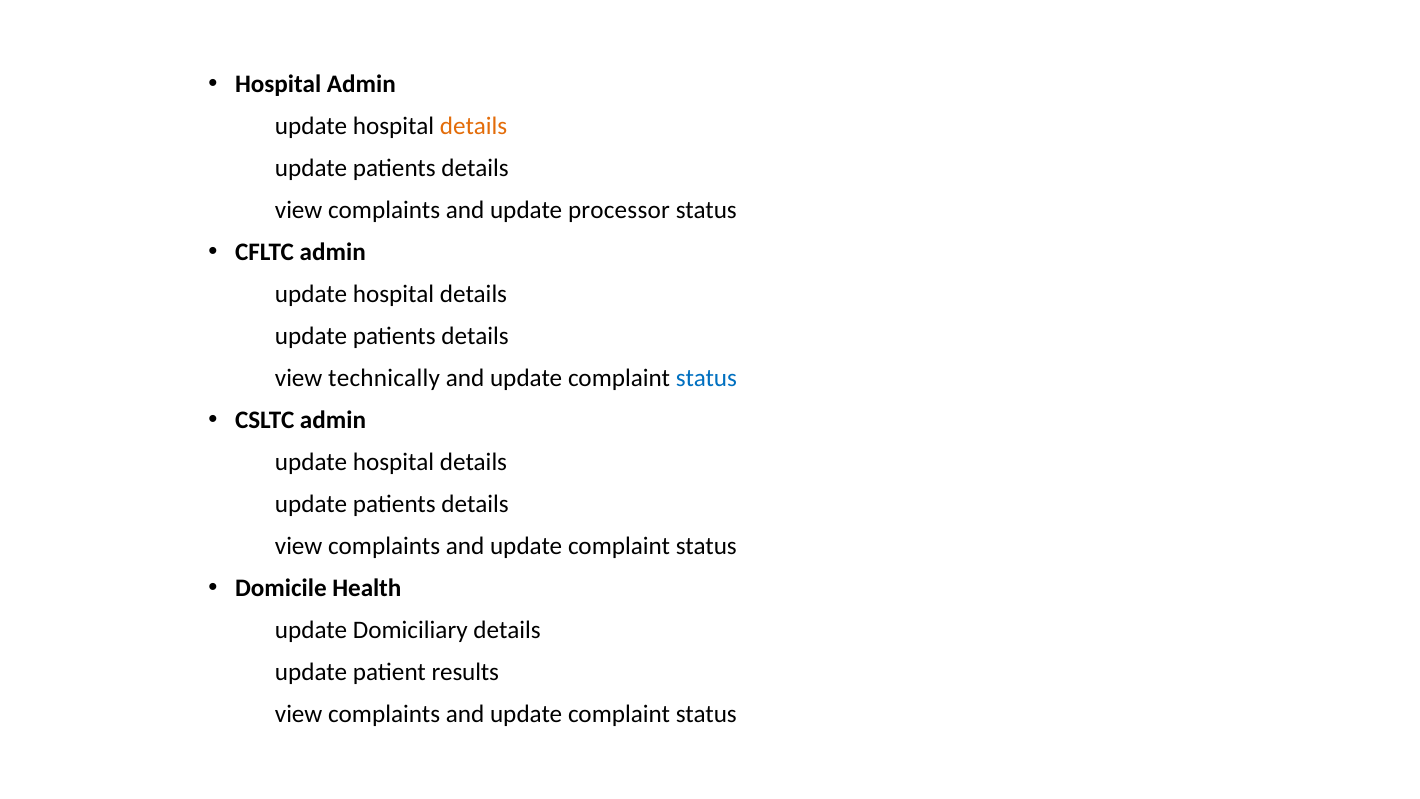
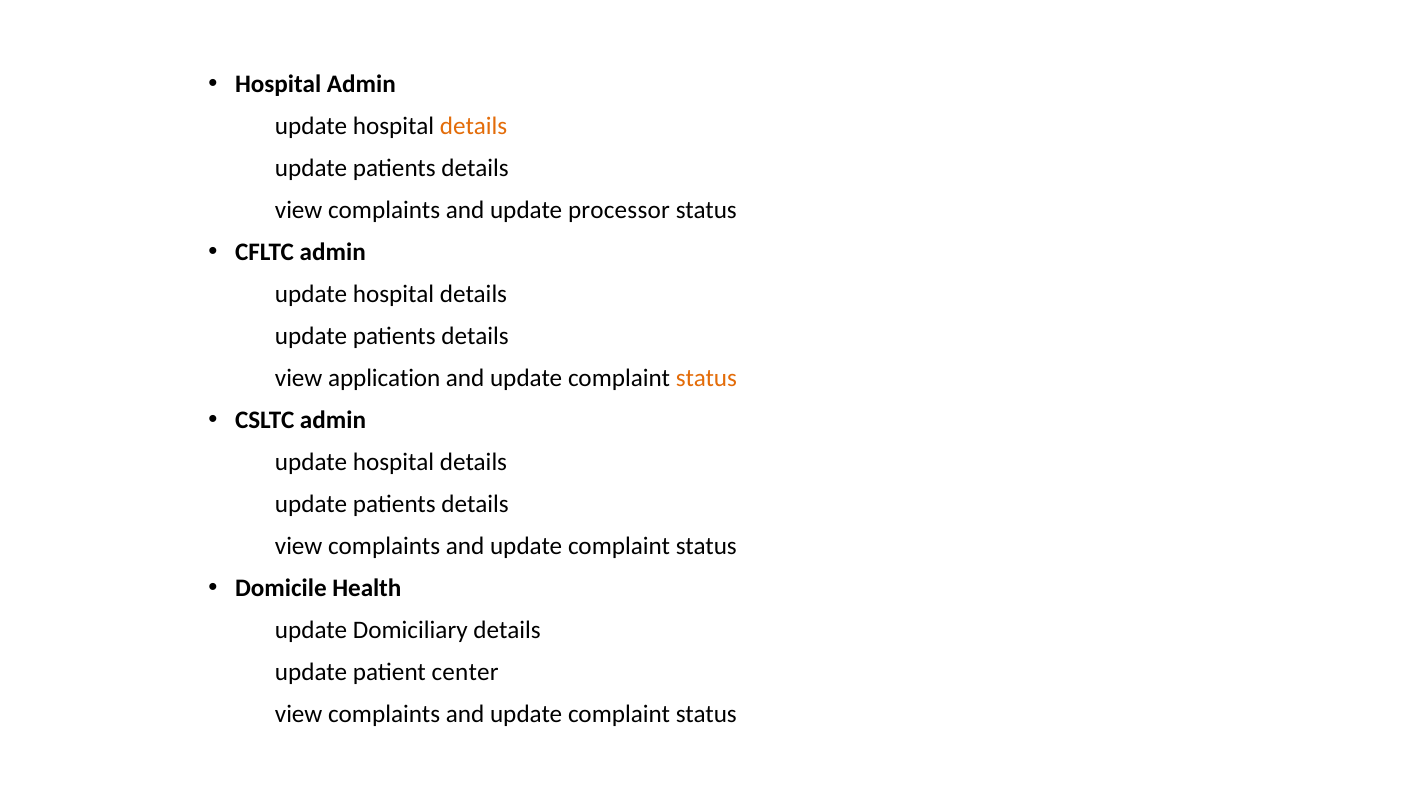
technically: technically -> application
status at (706, 378) colour: blue -> orange
results: results -> center
